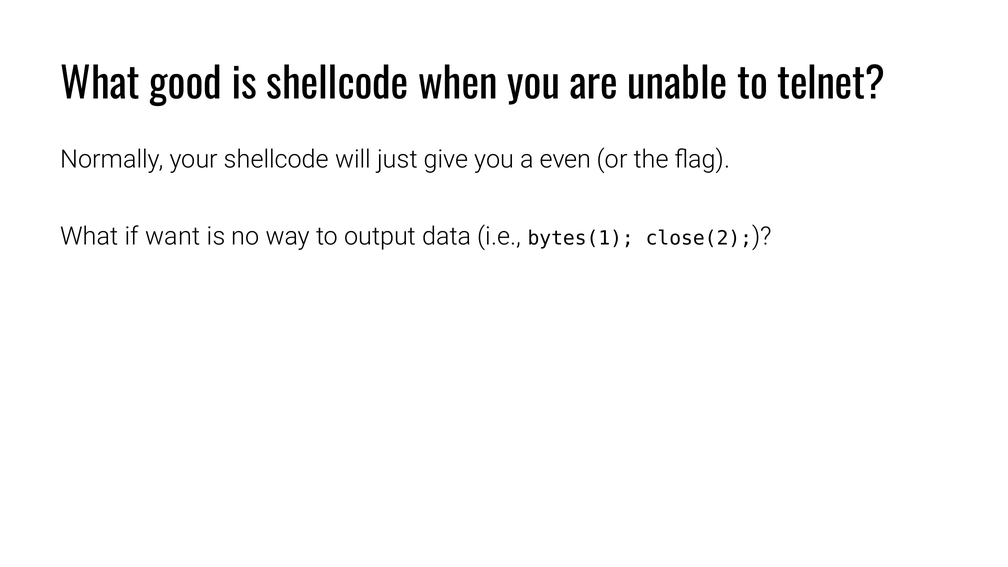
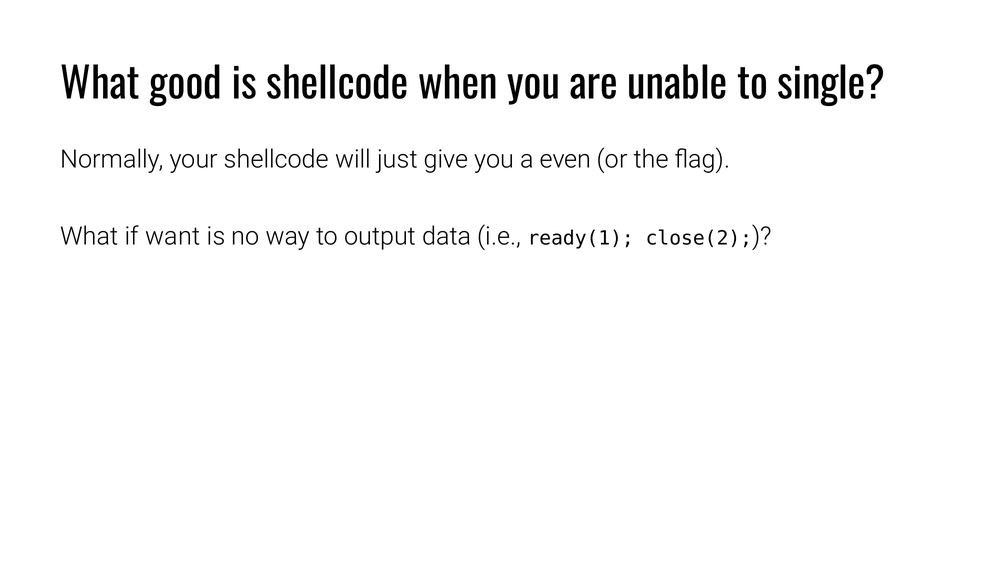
telnet: telnet -> single
bytes(1: bytes(1 -> ready(1
